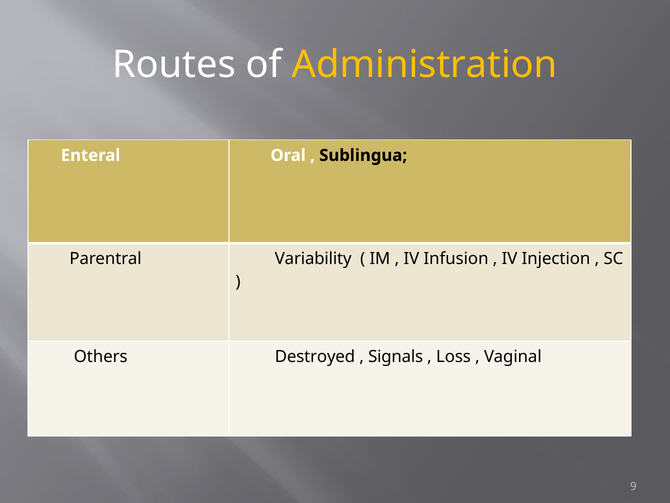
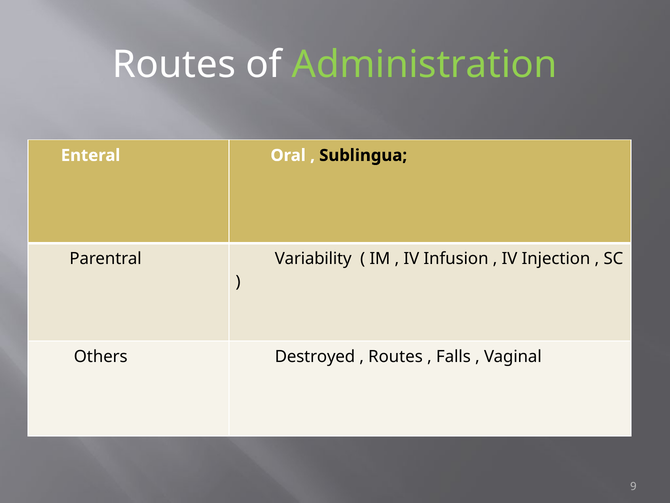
Administration colour: yellow -> light green
Signals at (396, 356): Signals -> Routes
Loss: Loss -> Falls
